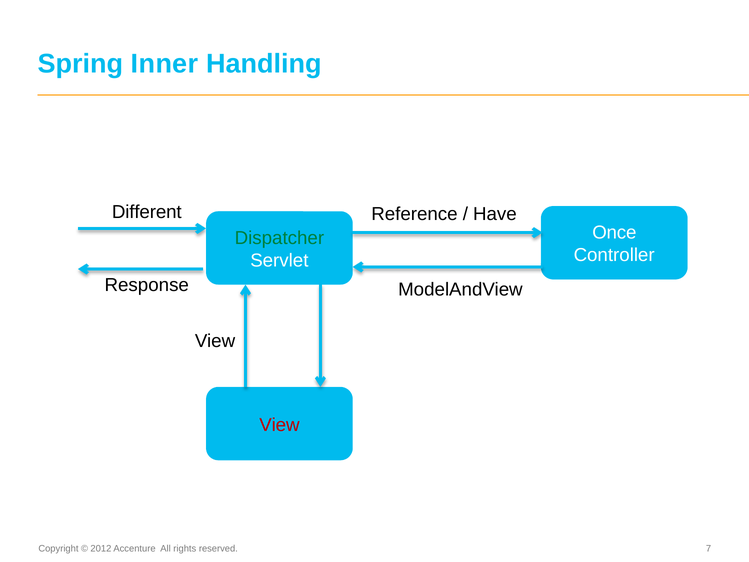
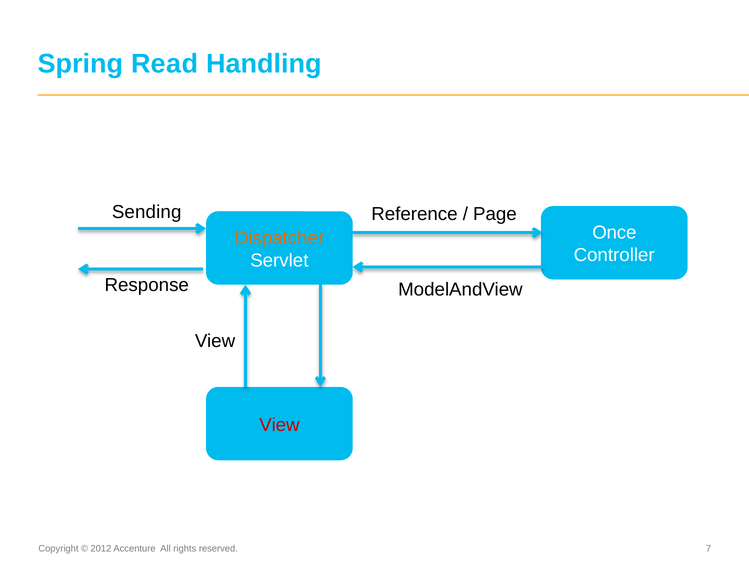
Inner: Inner -> Read
Different: Different -> Sending
Have: Have -> Page
Dispatcher colour: green -> orange
